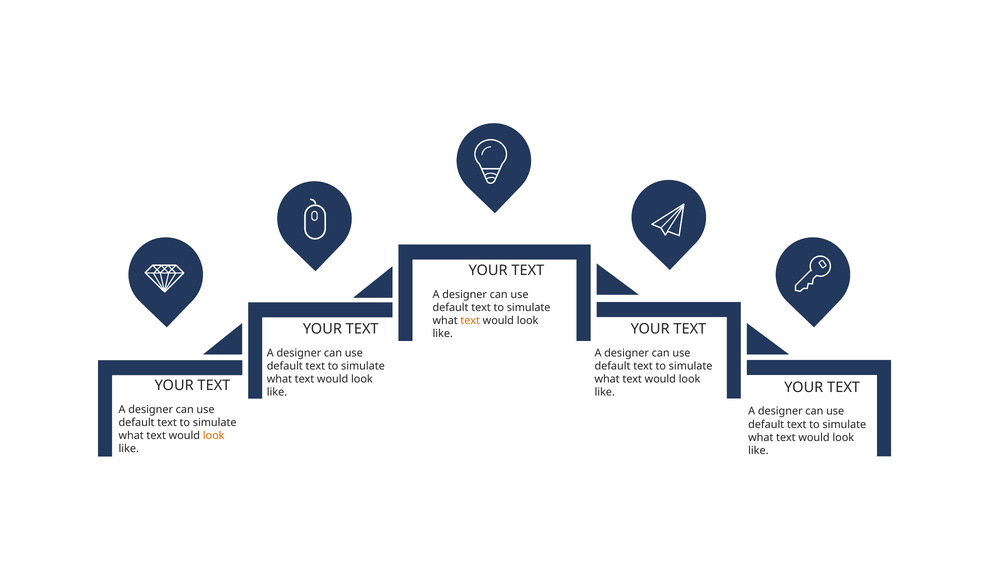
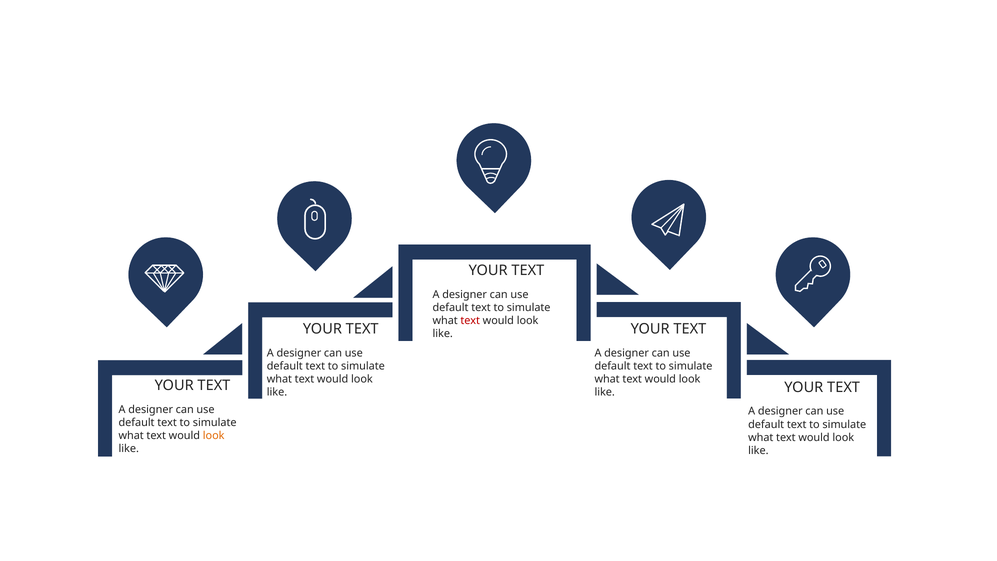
text at (470, 320) colour: orange -> red
